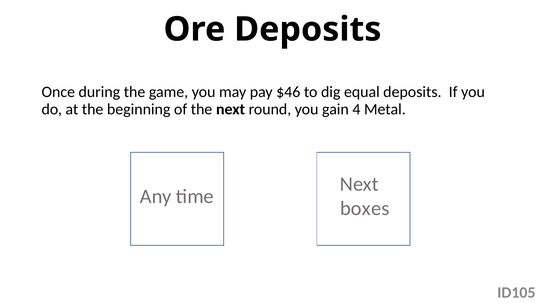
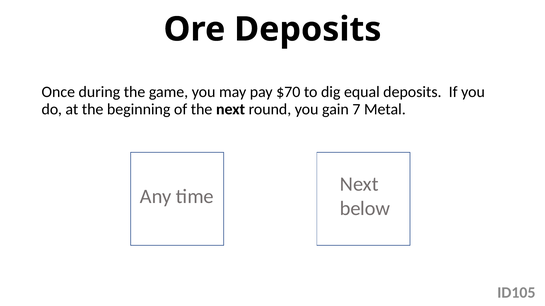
$46: $46 -> $70
4: 4 -> 7
boxes: boxes -> below
